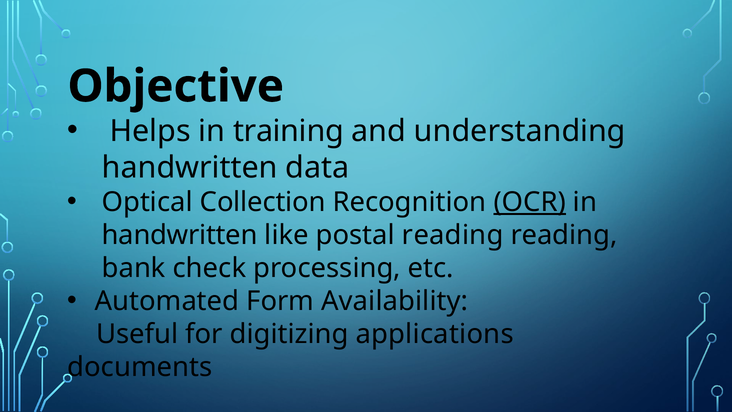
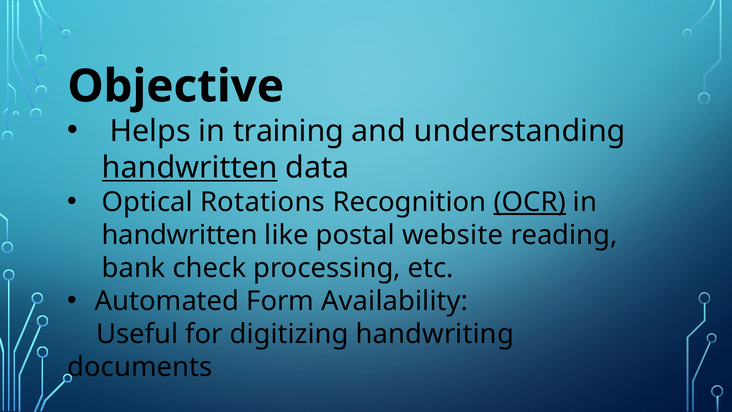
handwritten at (190, 168) underline: none -> present
Collection: Collection -> Rotations
postal reading: reading -> website
applications: applications -> handwriting
